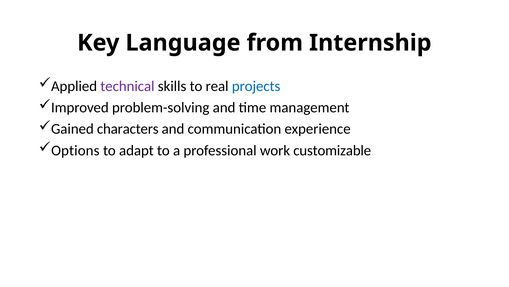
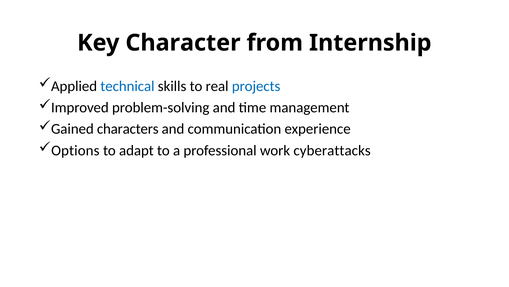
Language: Language -> Character
technical colour: purple -> blue
customizable: customizable -> cyberattacks
